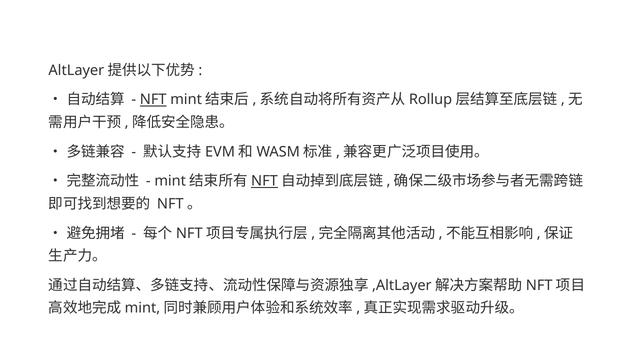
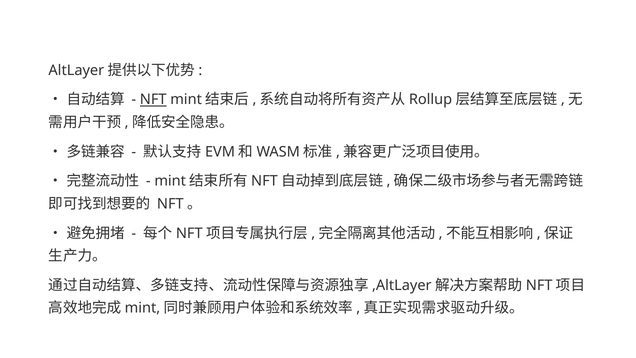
NFT at (264, 181) underline: present -> none
